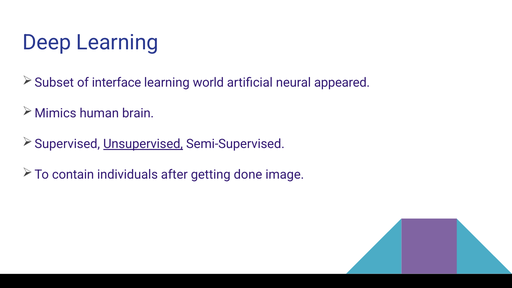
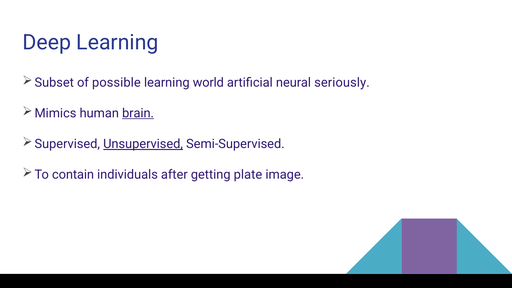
interface: interface -> possible
appeared: appeared -> seriously
brain underline: none -> present
done: done -> plate
